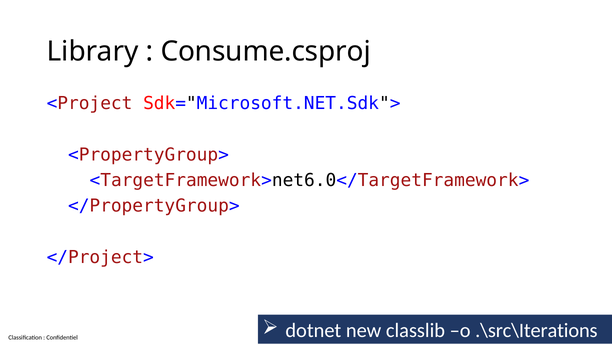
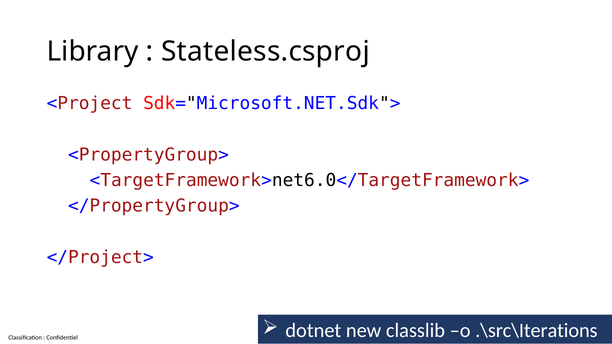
Consume.csproj: Consume.csproj -> Stateless.csproj
